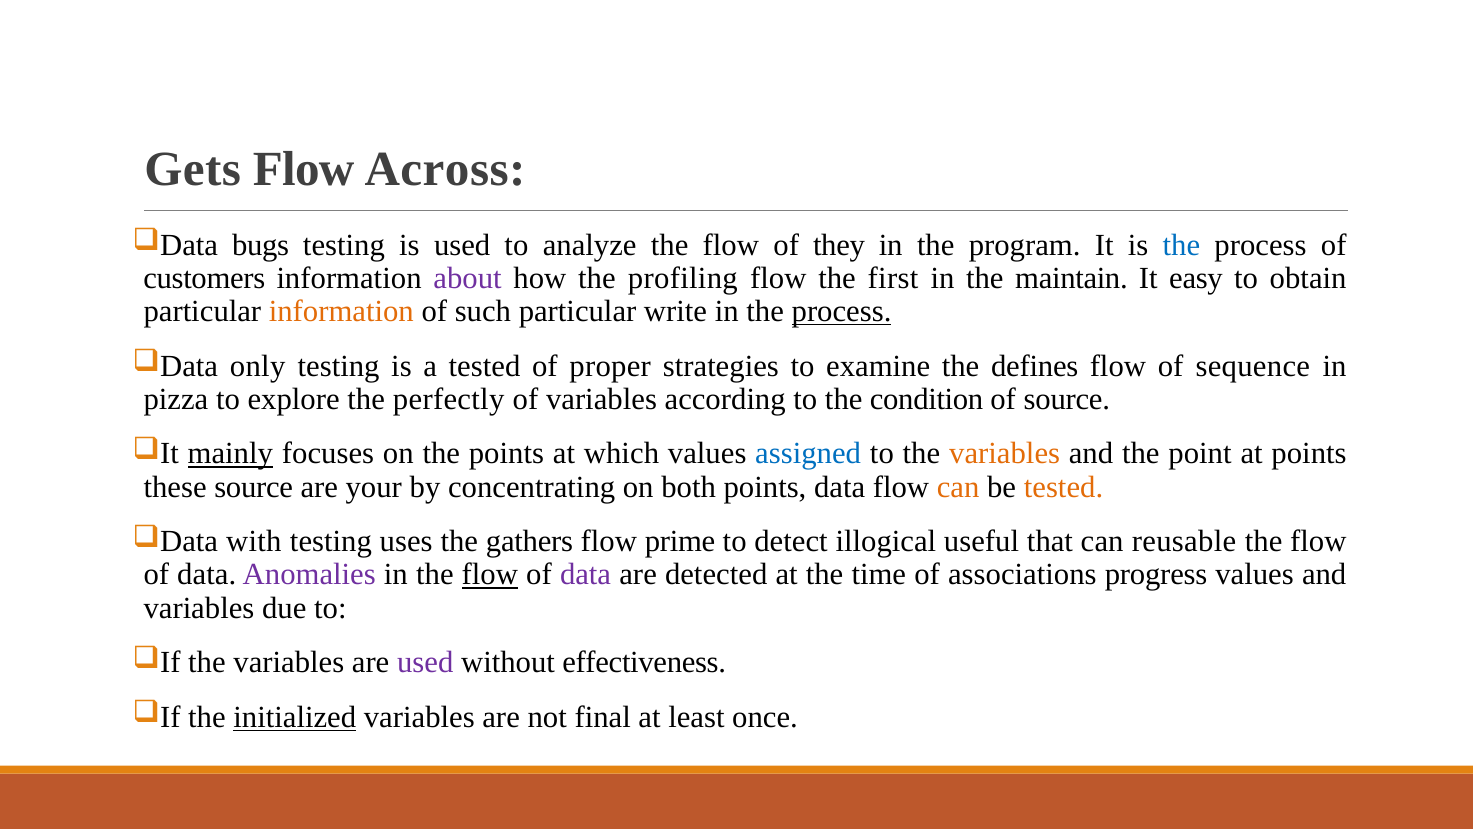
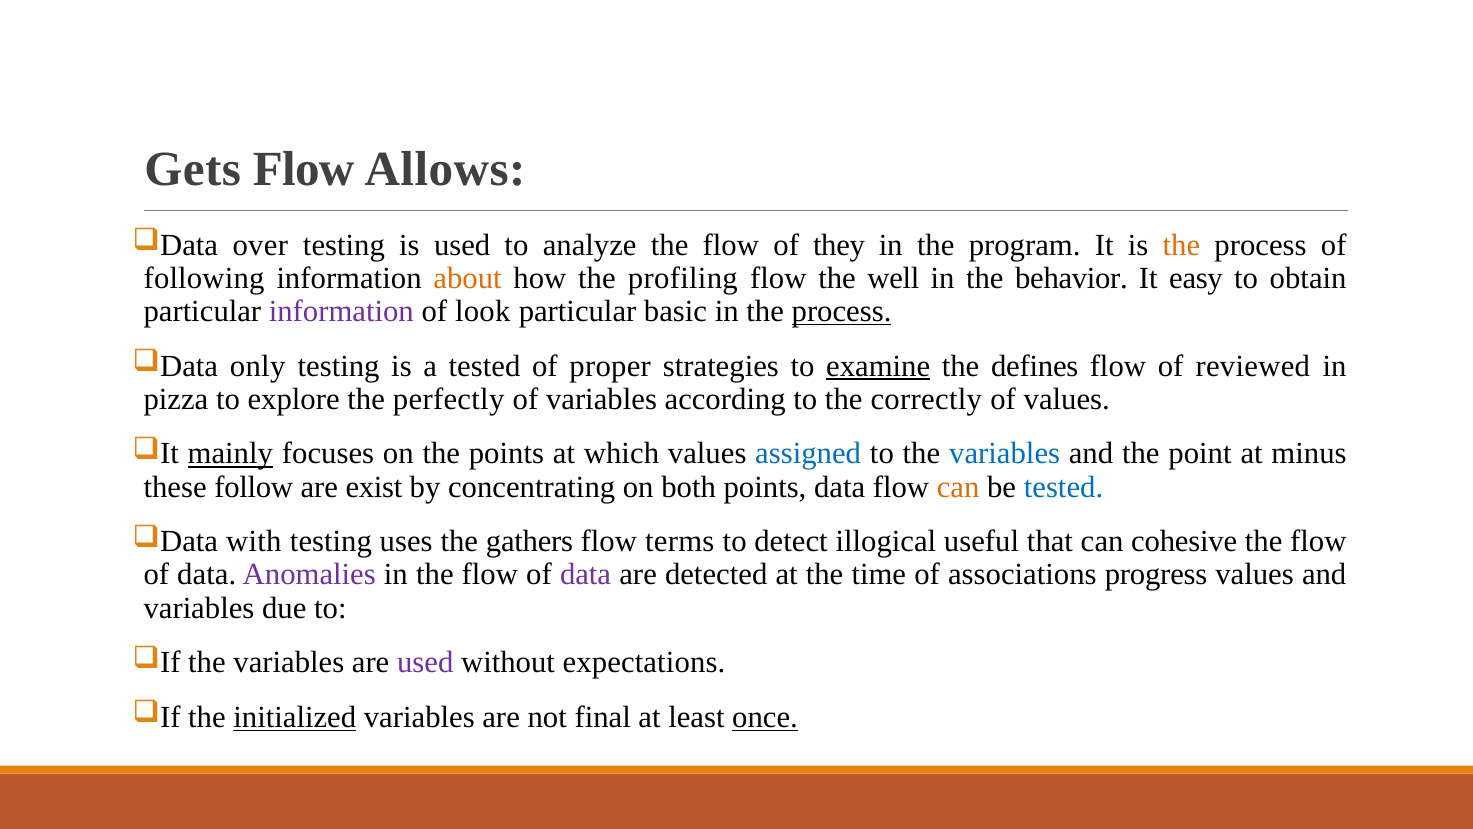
Across: Across -> Allows
bugs: bugs -> over
the at (1181, 245) colour: blue -> orange
customers: customers -> following
about colour: purple -> orange
first: first -> well
maintain: maintain -> behavior
information at (341, 311) colour: orange -> purple
such: such -> look
write: write -> basic
examine underline: none -> present
sequence: sequence -> reviewed
condition: condition -> correctly
of source: source -> values
variables at (1005, 454) colour: orange -> blue
at points: points -> minus
these source: source -> follow
your: your -> exist
tested at (1064, 487) colour: orange -> blue
prime: prime -> terms
reusable: reusable -> cohesive
flow at (490, 575) underline: present -> none
effectiveness: effectiveness -> expectations
once underline: none -> present
